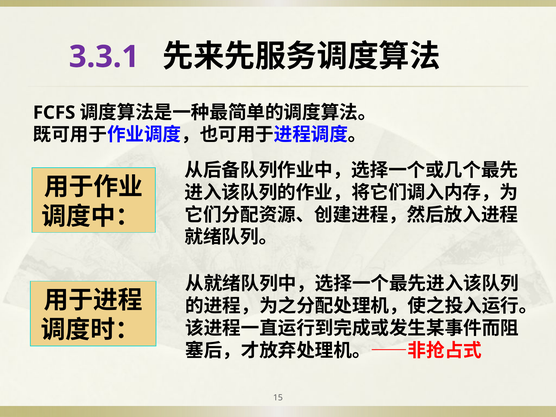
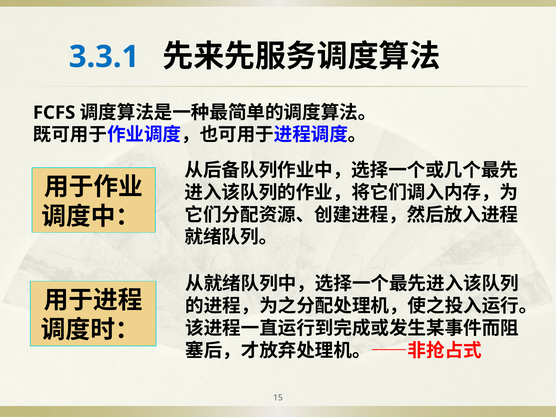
3.3.1 colour: purple -> blue
